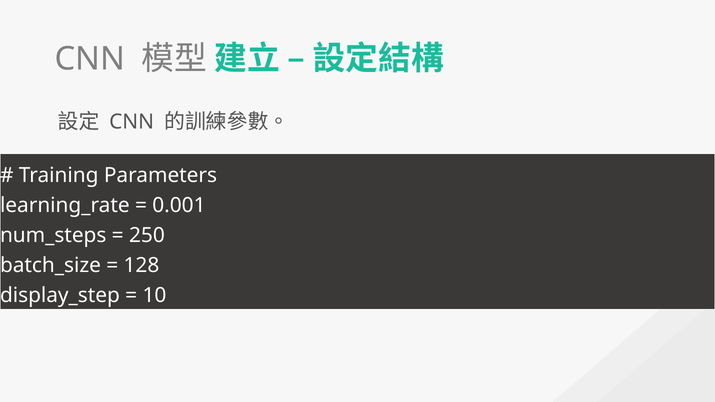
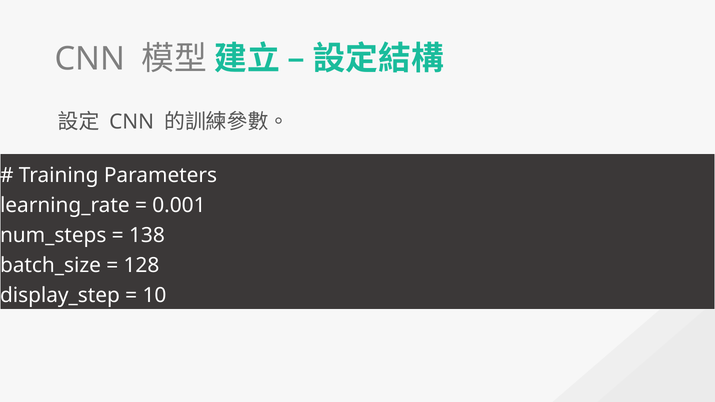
250: 250 -> 138
